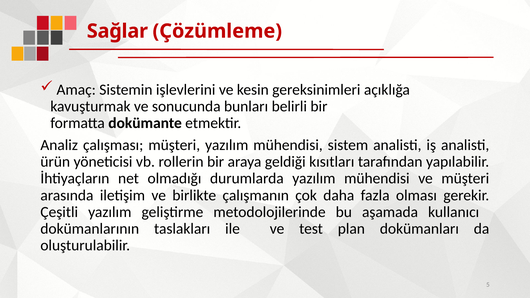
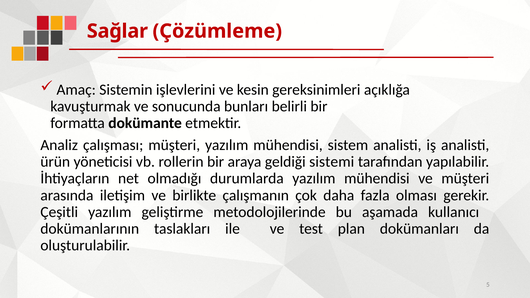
kısıtları: kısıtları -> sistemi
